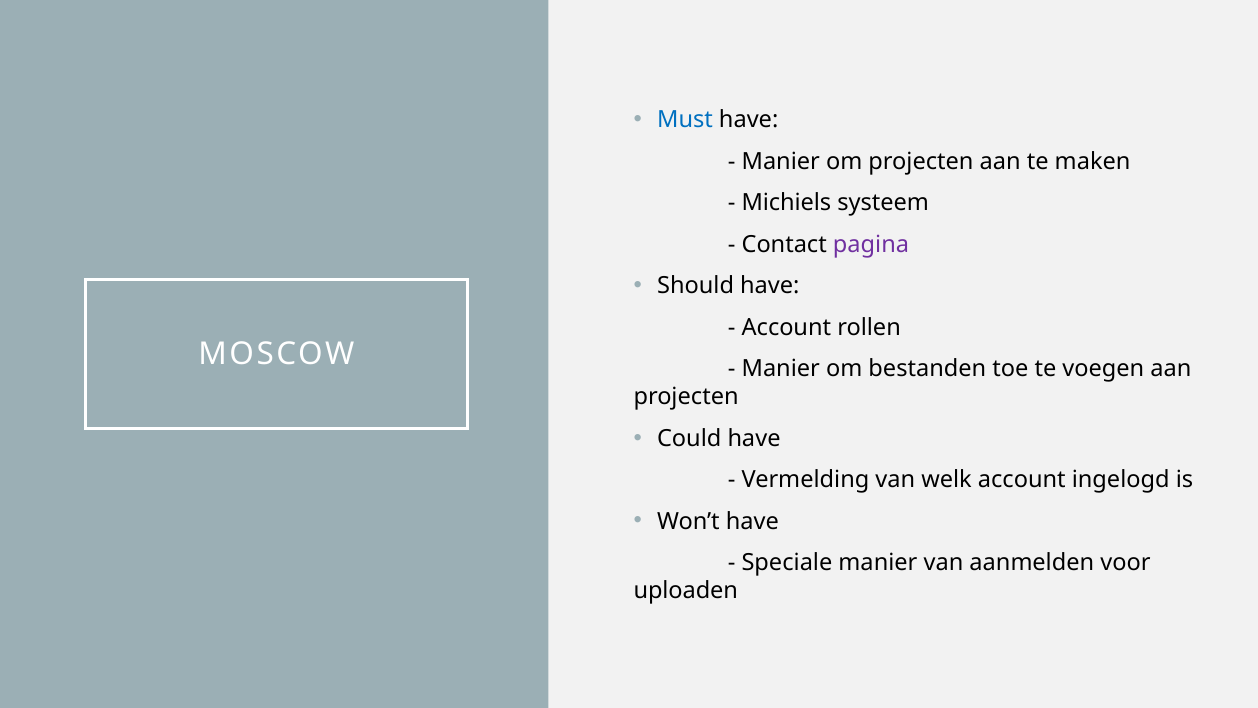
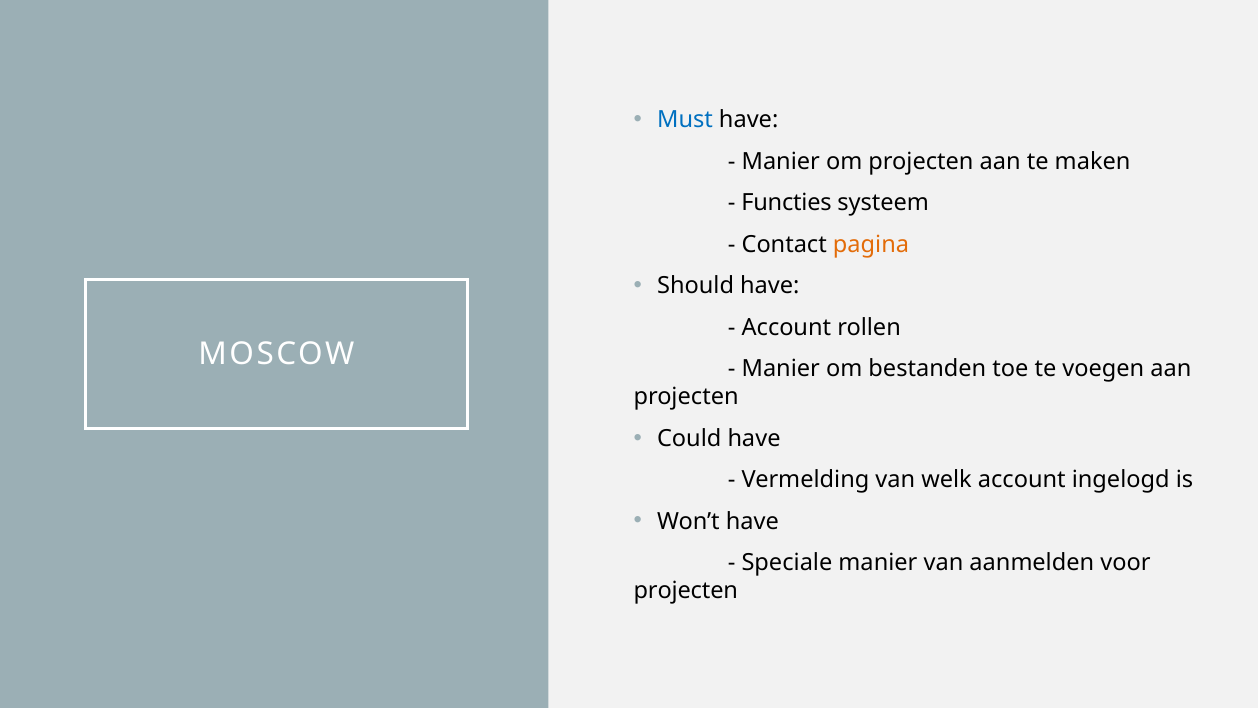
Michiels: Michiels -> Functies
pagina colour: purple -> orange
uploaden at (686, 591): uploaden -> projecten
